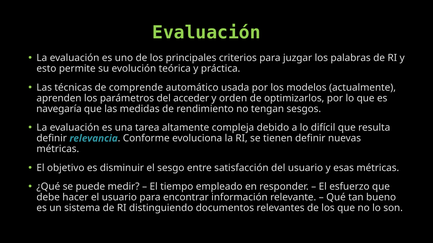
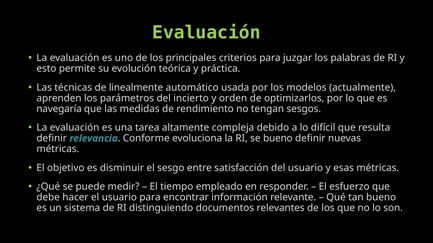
comprende: comprende -> linealmente
acceder: acceder -> incierto
se tienen: tienen -> bueno
